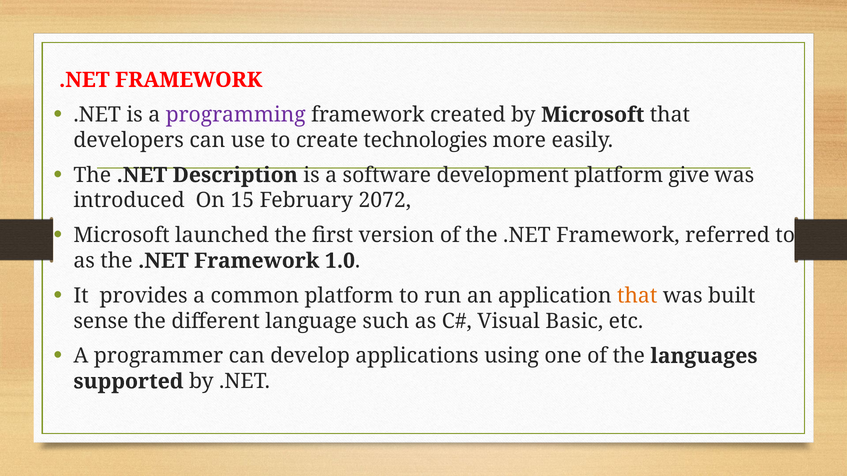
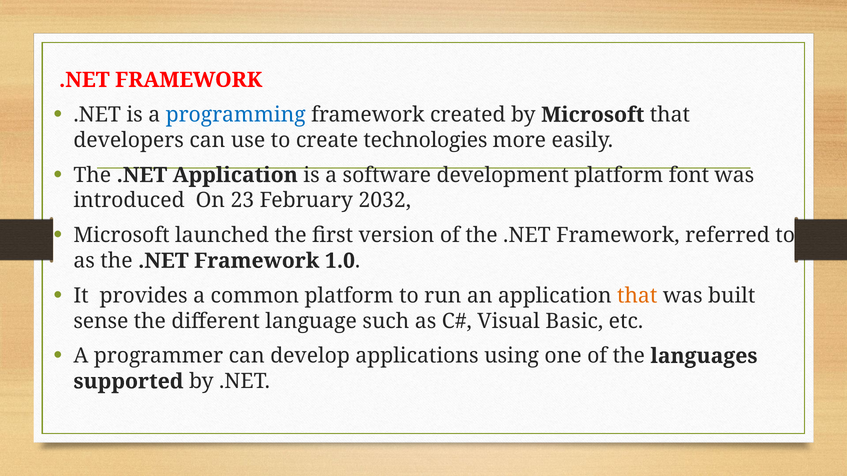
programming colour: purple -> blue
.NET Description: Description -> Application
give: give -> font
15: 15 -> 23
2072: 2072 -> 2032
